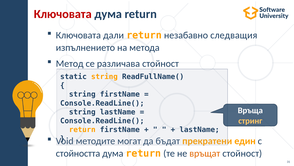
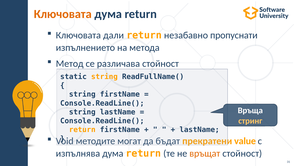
Ключовата at (63, 14) colour: red -> orange
следващия: следващия -> пропуснати
един: един -> value
стойността: стойността -> изпълнява
